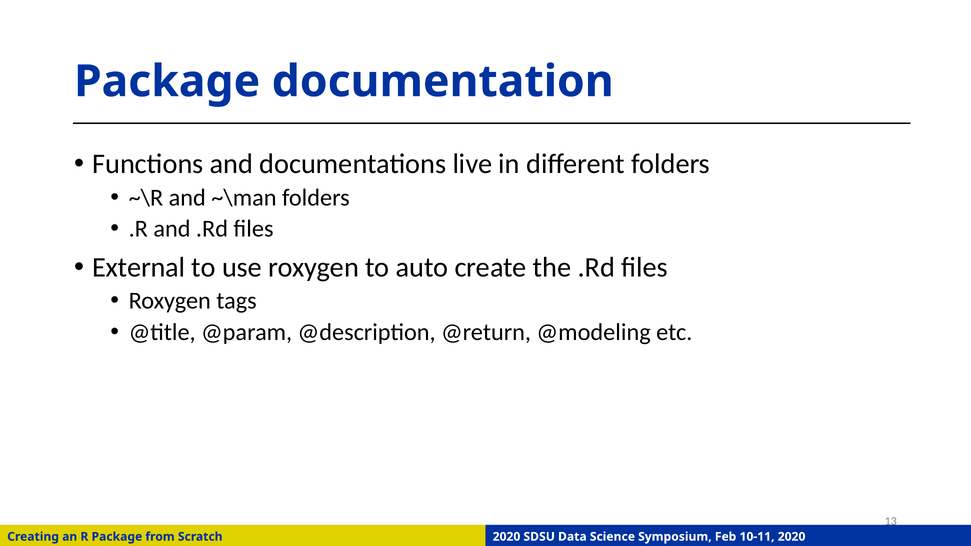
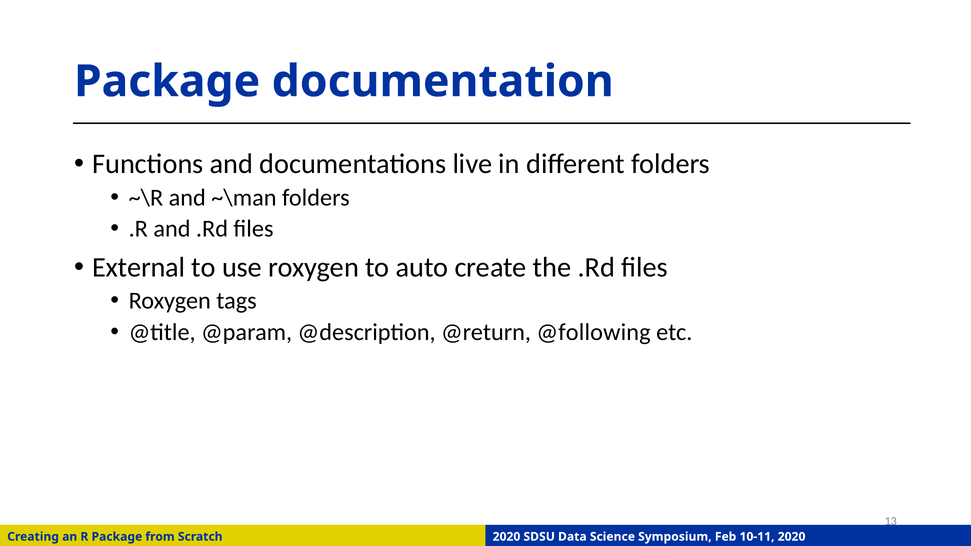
@modeling: @modeling -> @following
